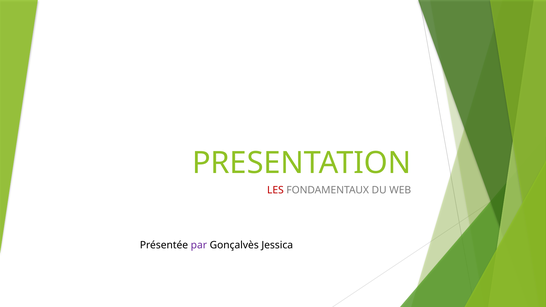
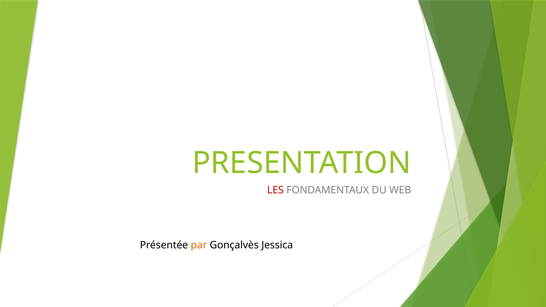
par colour: purple -> orange
